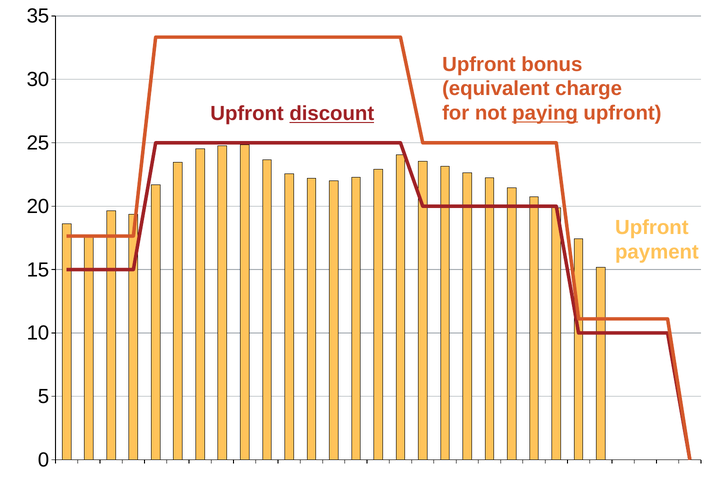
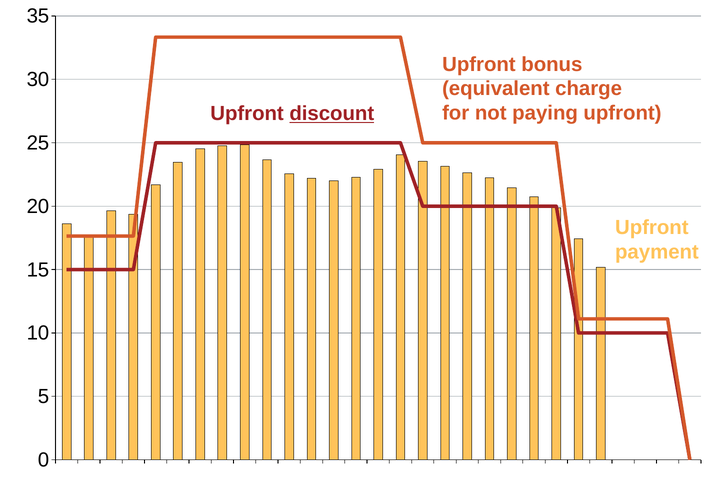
paying underline: present -> none
